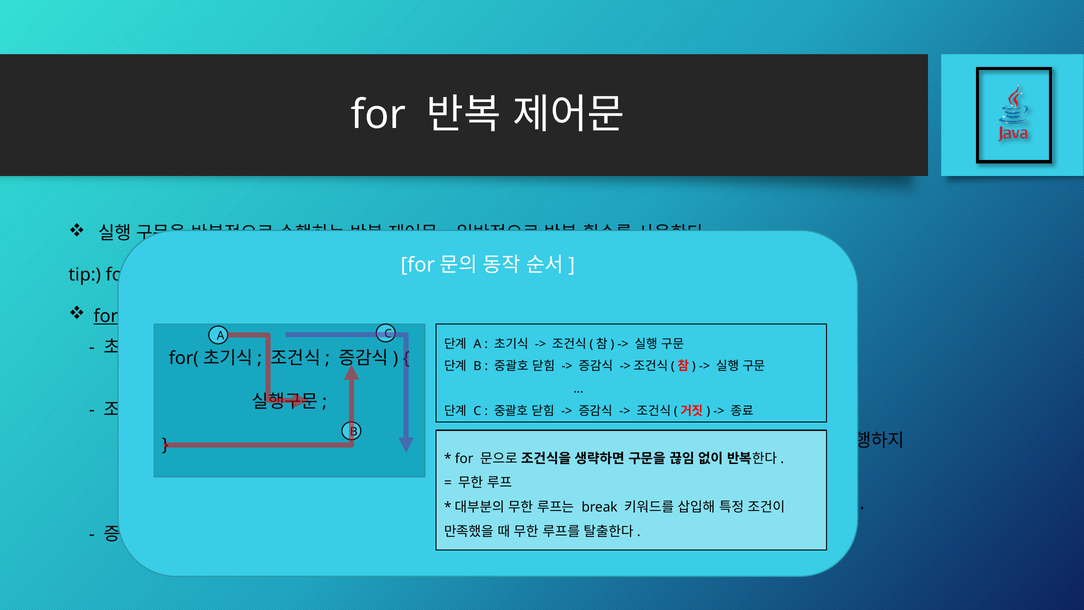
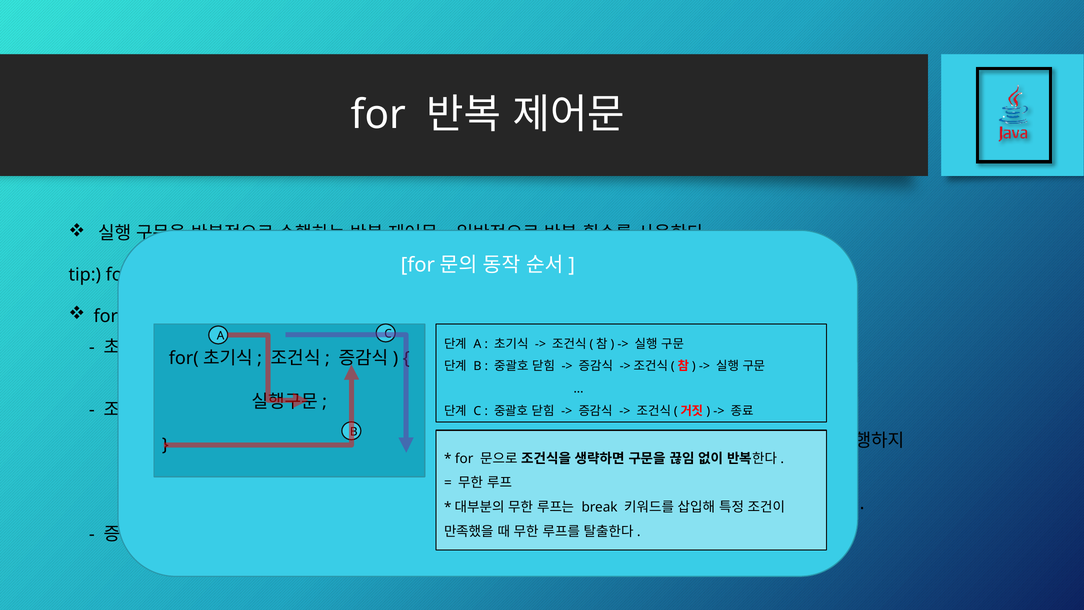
for at (106, 316) underline: present -> none
